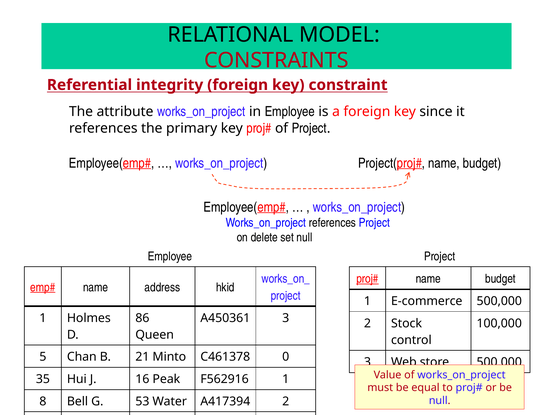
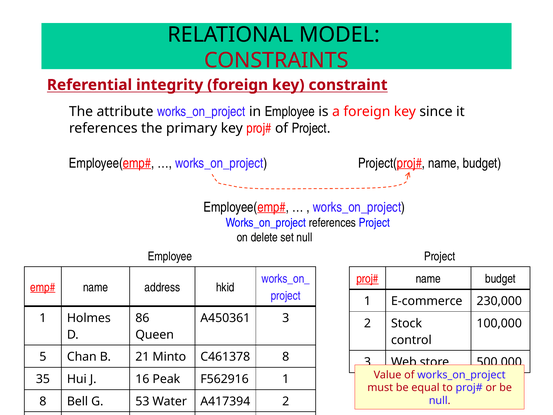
E-commerce 500,000: 500,000 -> 230,000
C461378 0: 0 -> 8
